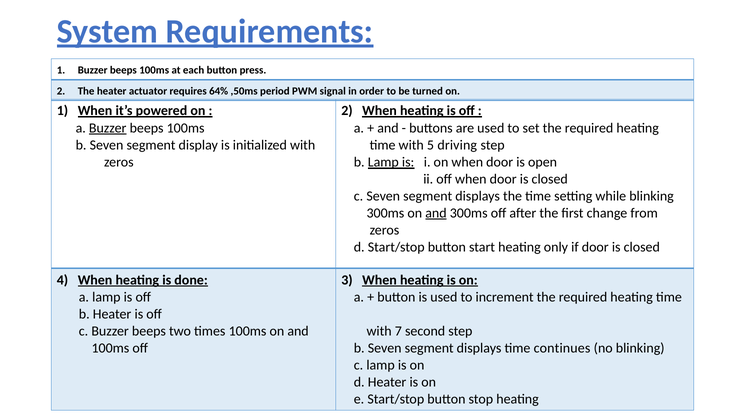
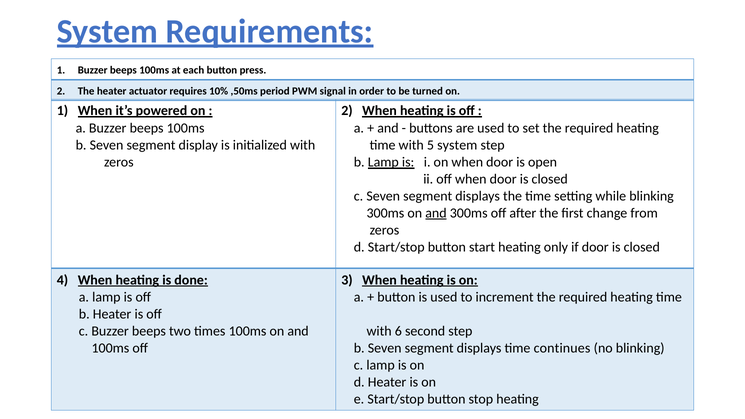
64%: 64% -> 10%
Buzzer at (108, 128) underline: present -> none
5 driving: driving -> system
7: 7 -> 6
